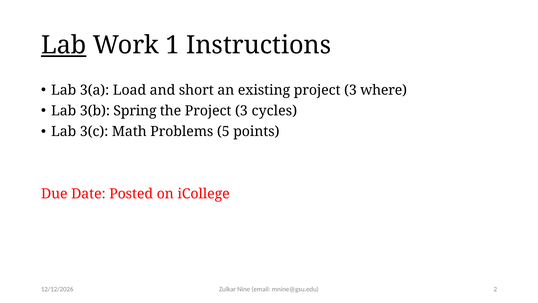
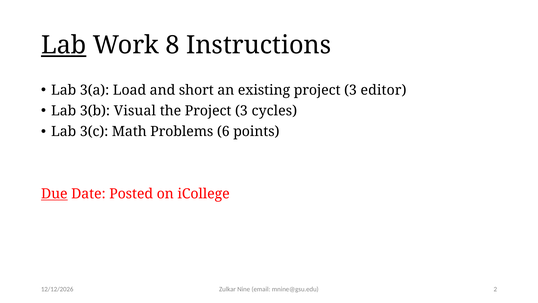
1: 1 -> 8
where: where -> editor
Spring: Spring -> Visual
5: 5 -> 6
Due underline: none -> present
